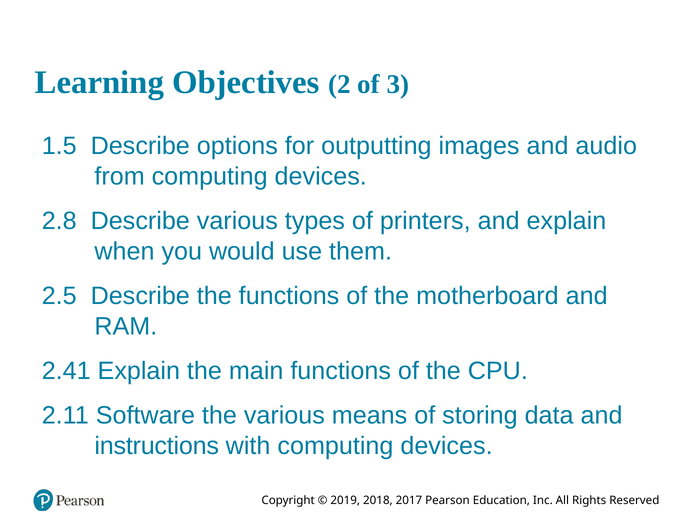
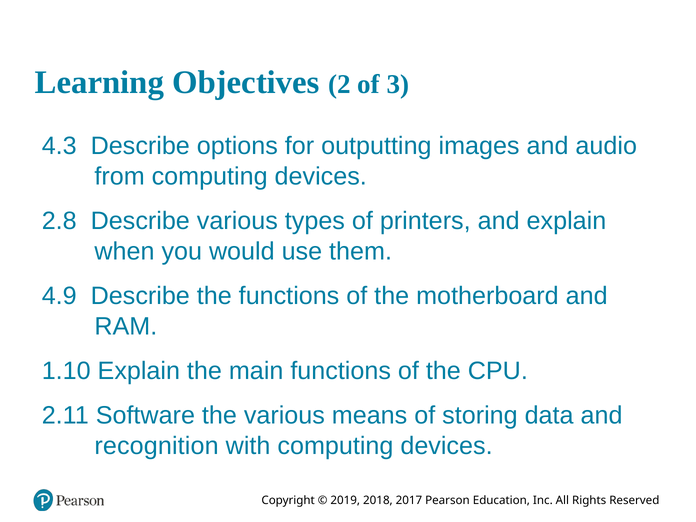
1.5: 1.5 -> 4.3
2.5: 2.5 -> 4.9
2.41: 2.41 -> 1.10
instructions: instructions -> recognition
